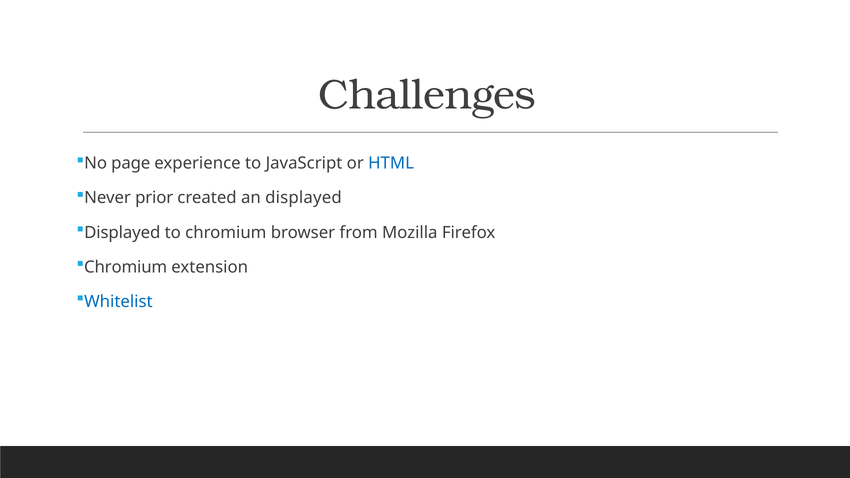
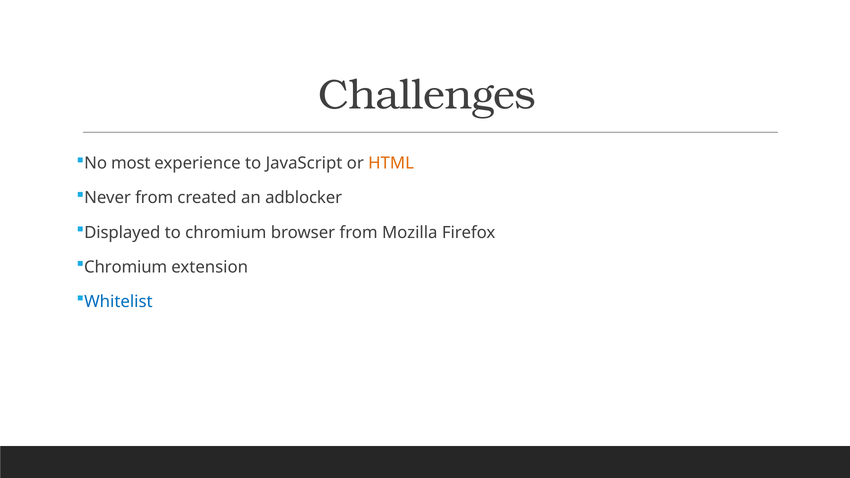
page: page -> most
HTML colour: blue -> orange
Never prior: prior -> from
an displayed: displayed -> adblocker
